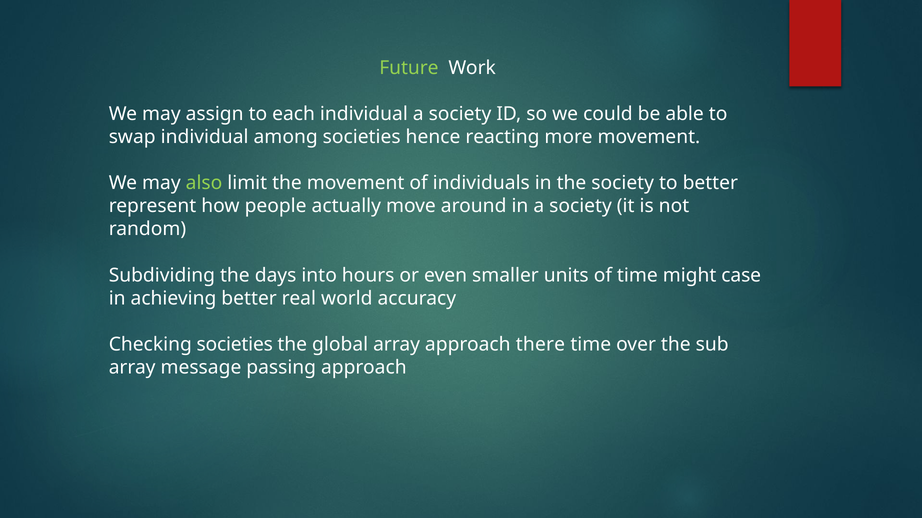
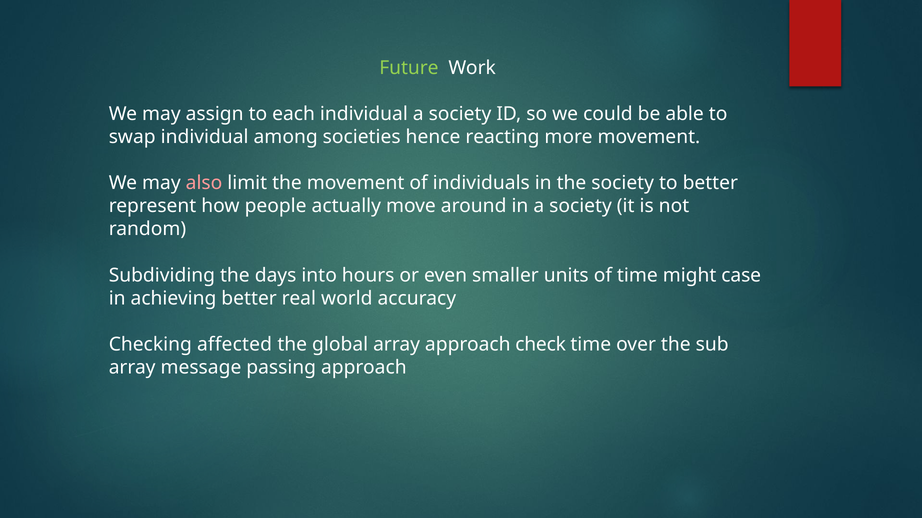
also colour: light green -> pink
Checking societies: societies -> affected
there: there -> check
